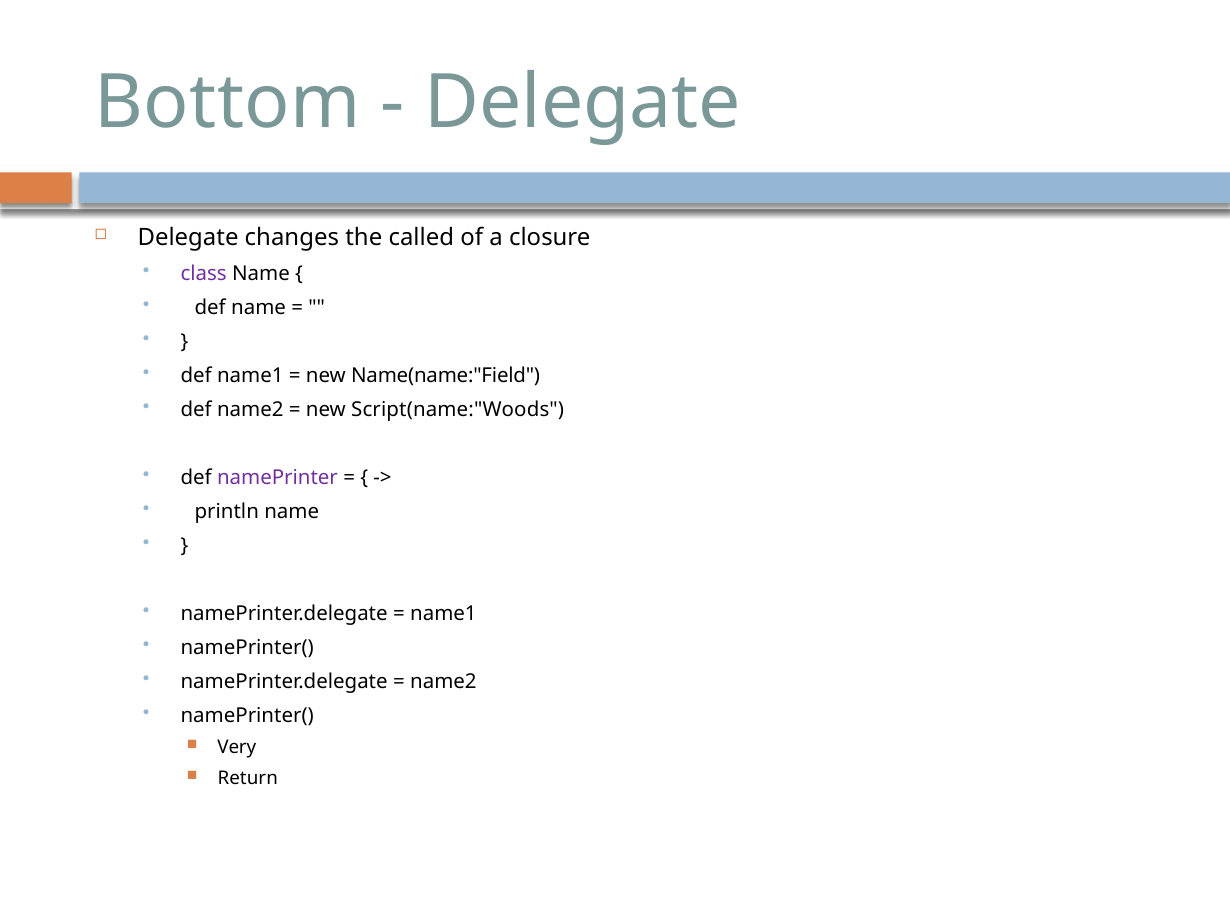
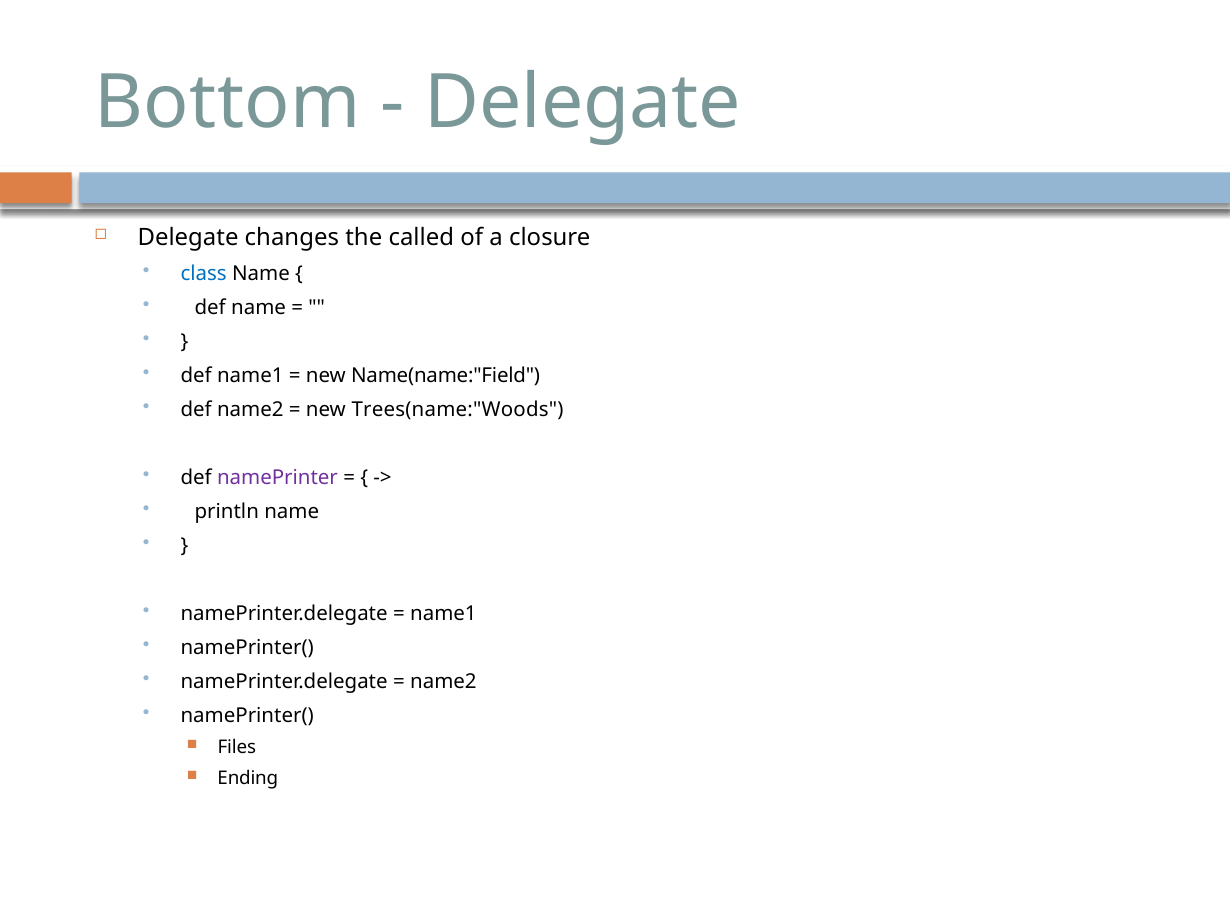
class colour: purple -> blue
Script(name:"Woods: Script(name:"Woods -> Trees(name:"Woods
Very: Very -> Files
Return: Return -> Ending
